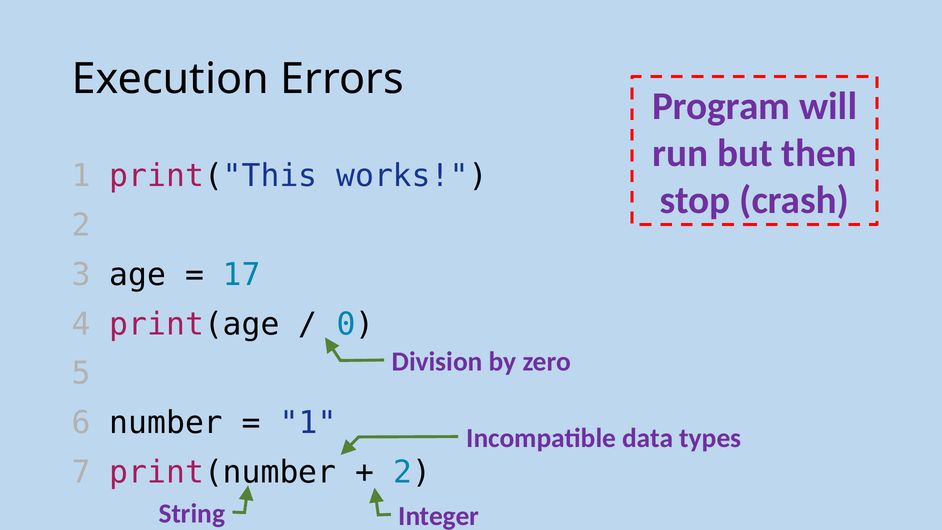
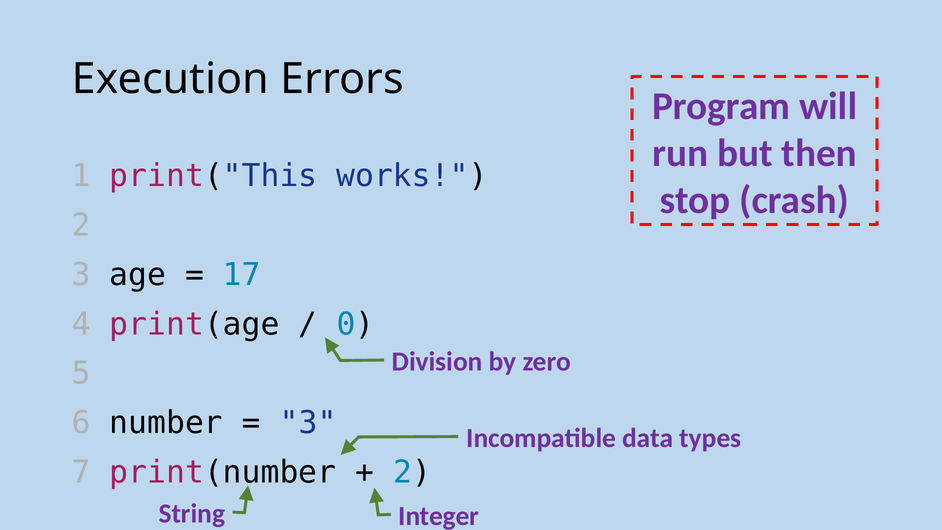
1 at (308, 423): 1 -> 3
